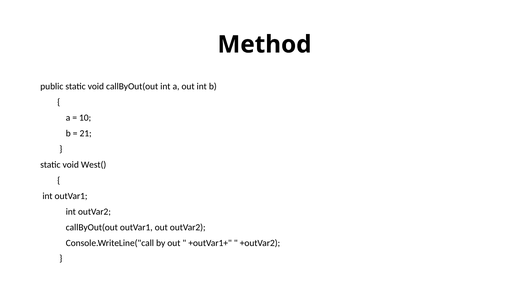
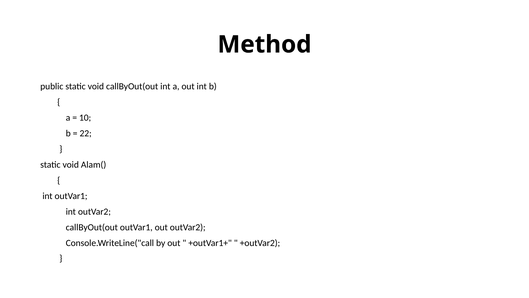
21: 21 -> 22
West(: West( -> Alam(
